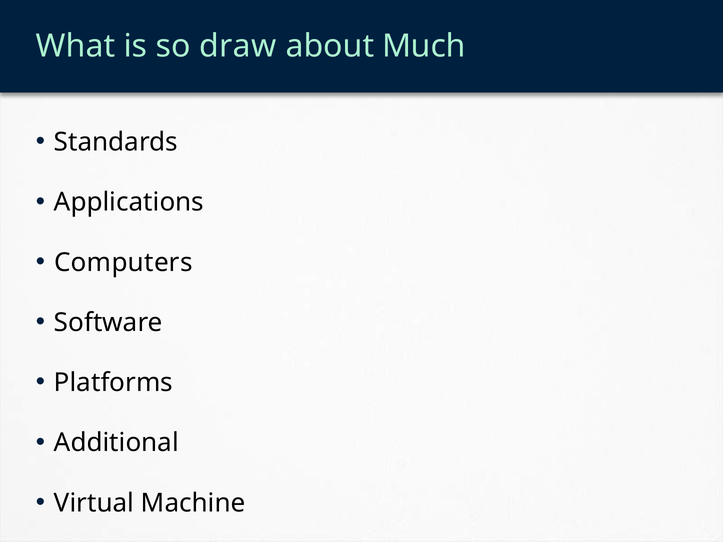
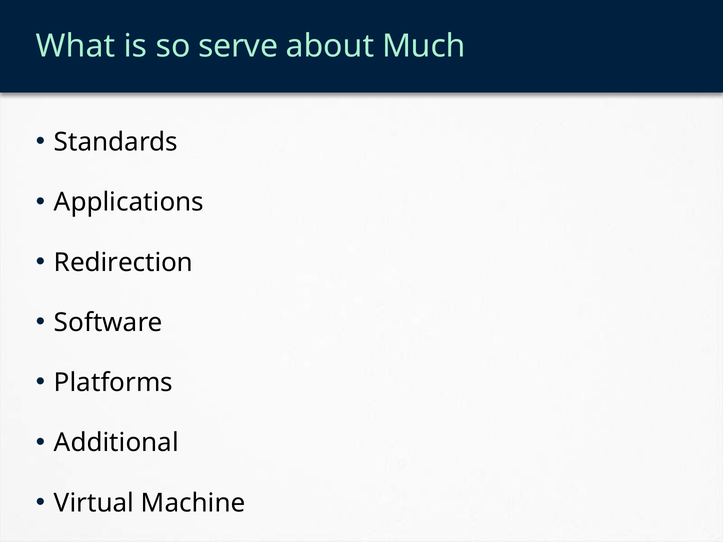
draw: draw -> serve
Computers: Computers -> Redirection
